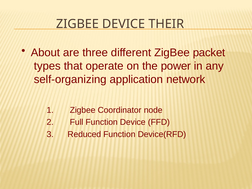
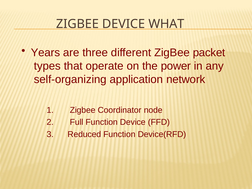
THEIR: THEIR -> WHAT
About: About -> Years
